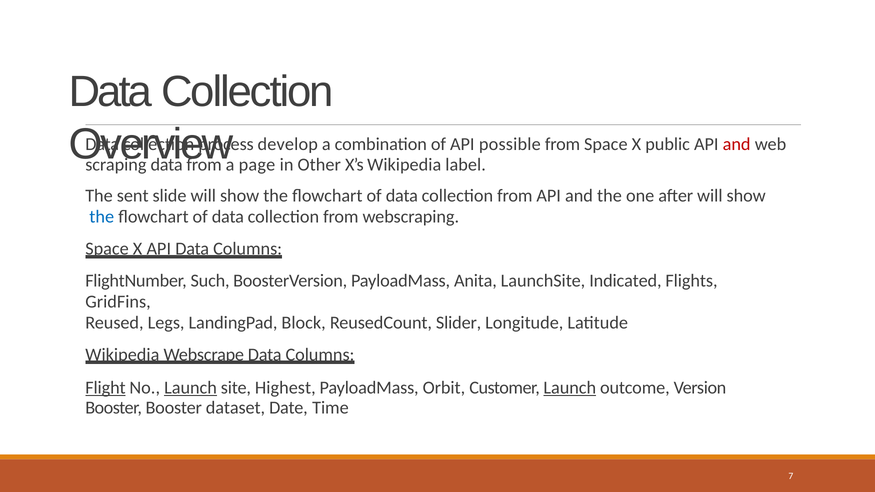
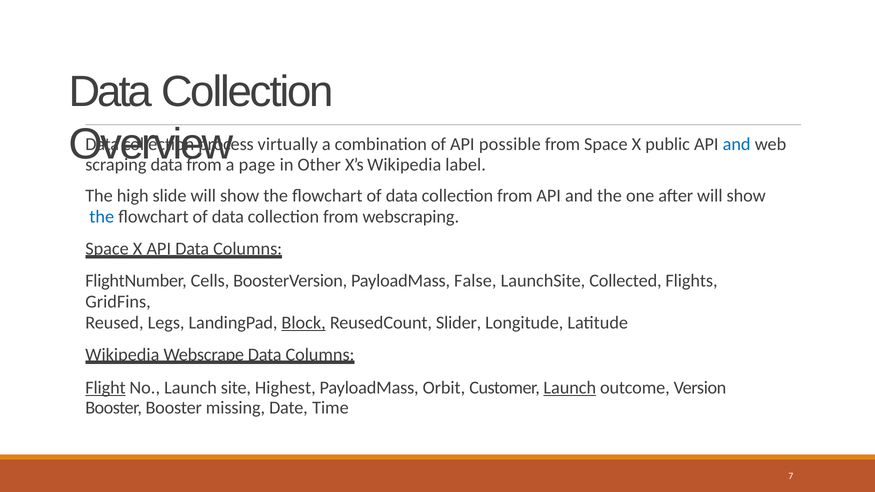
develop: develop -> virtually
and at (737, 144) colour: red -> blue
sent: sent -> high
Such: Such -> Cells
Anita: Anita -> False
Indicated: Indicated -> Collected
Block underline: none -> present
Launch at (191, 388) underline: present -> none
dataset: dataset -> missing
